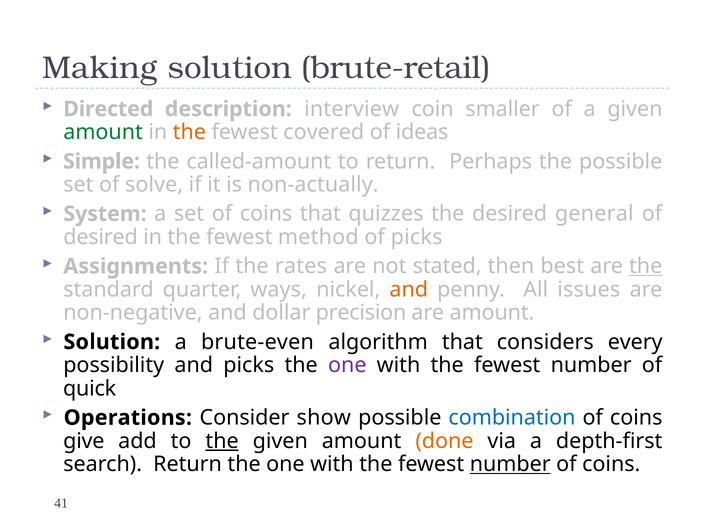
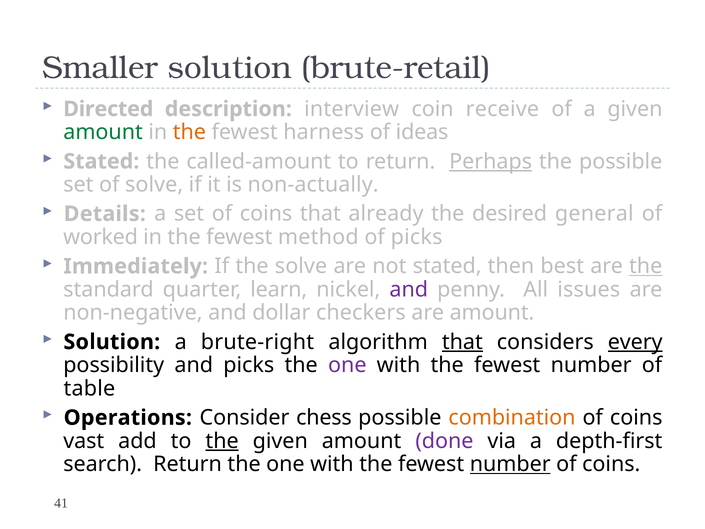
Making: Making -> Smaller
smaller: smaller -> receive
covered: covered -> harness
Simple at (101, 161): Simple -> Stated
Perhaps underline: none -> present
System: System -> Details
quizzes: quizzes -> already
desired at (101, 237): desired -> worked
Assignments: Assignments -> Immediately
the rates: rates -> solve
ways: ways -> learn
and at (409, 289) colour: orange -> purple
precision: precision -> checkers
brute-even: brute-even -> brute-right
that at (462, 342) underline: none -> present
every underline: none -> present
quick: quick -> table
show: show -> chess
combination colour: blue -> orange
give: give -> vast
done colour: orange -> purple
